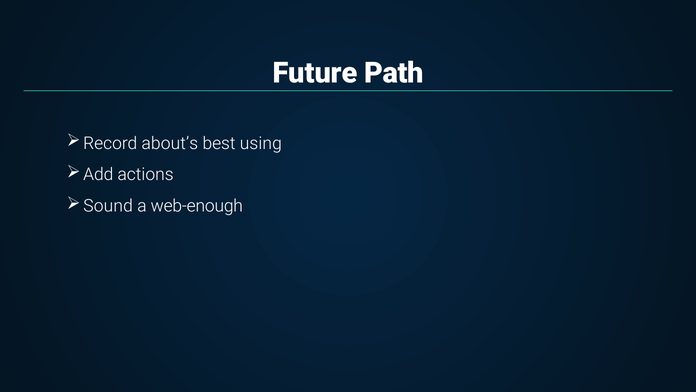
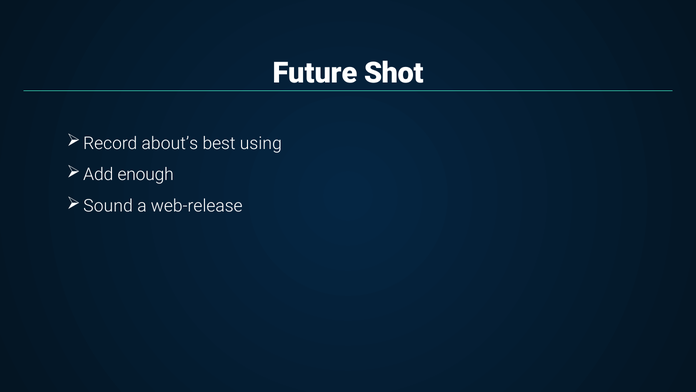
Path: Path -> Shot
actions: actions -> enough
web-enough: web-enough -> web-release
